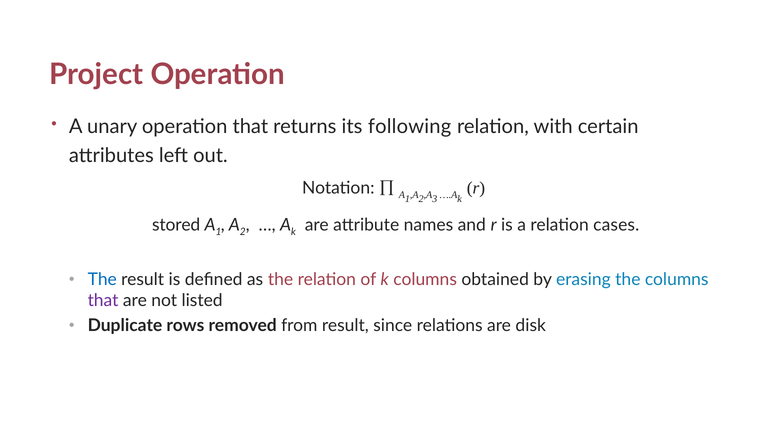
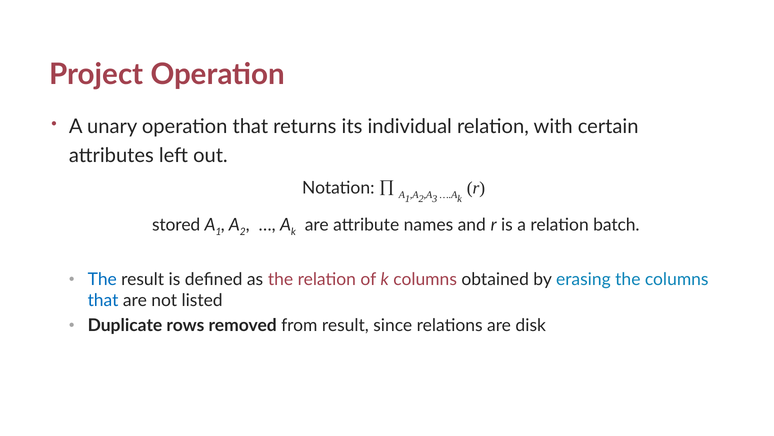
following: following -> individual
cases: cases -> batch
that at (103, 300) colour: purple -> blue
